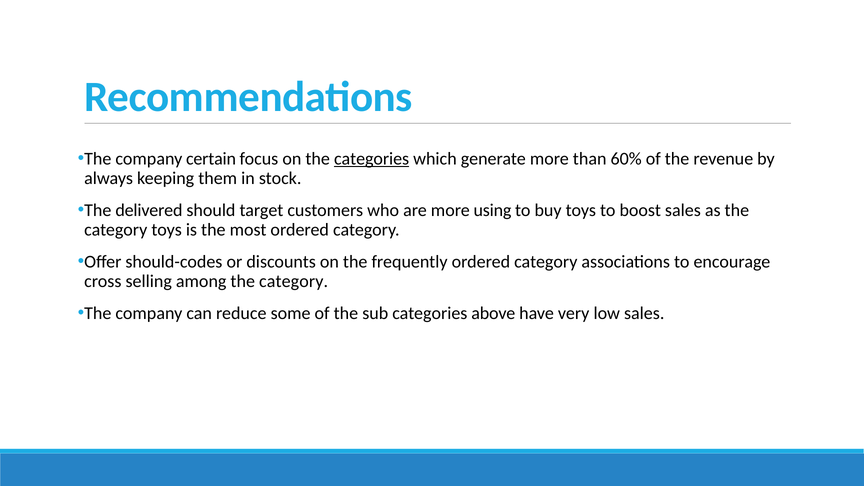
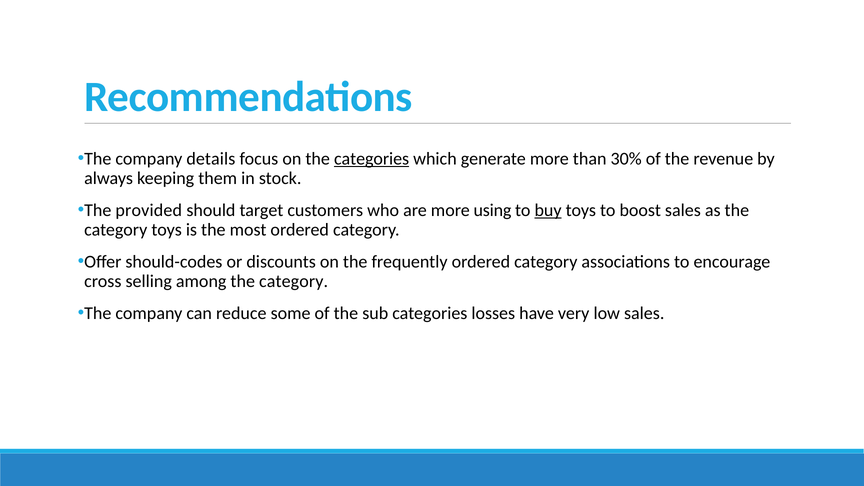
certain: certain -> details
60%: 60% -> 30%
delivered: delivered -> provided
buy underline: none -> present
above: above -> losses
